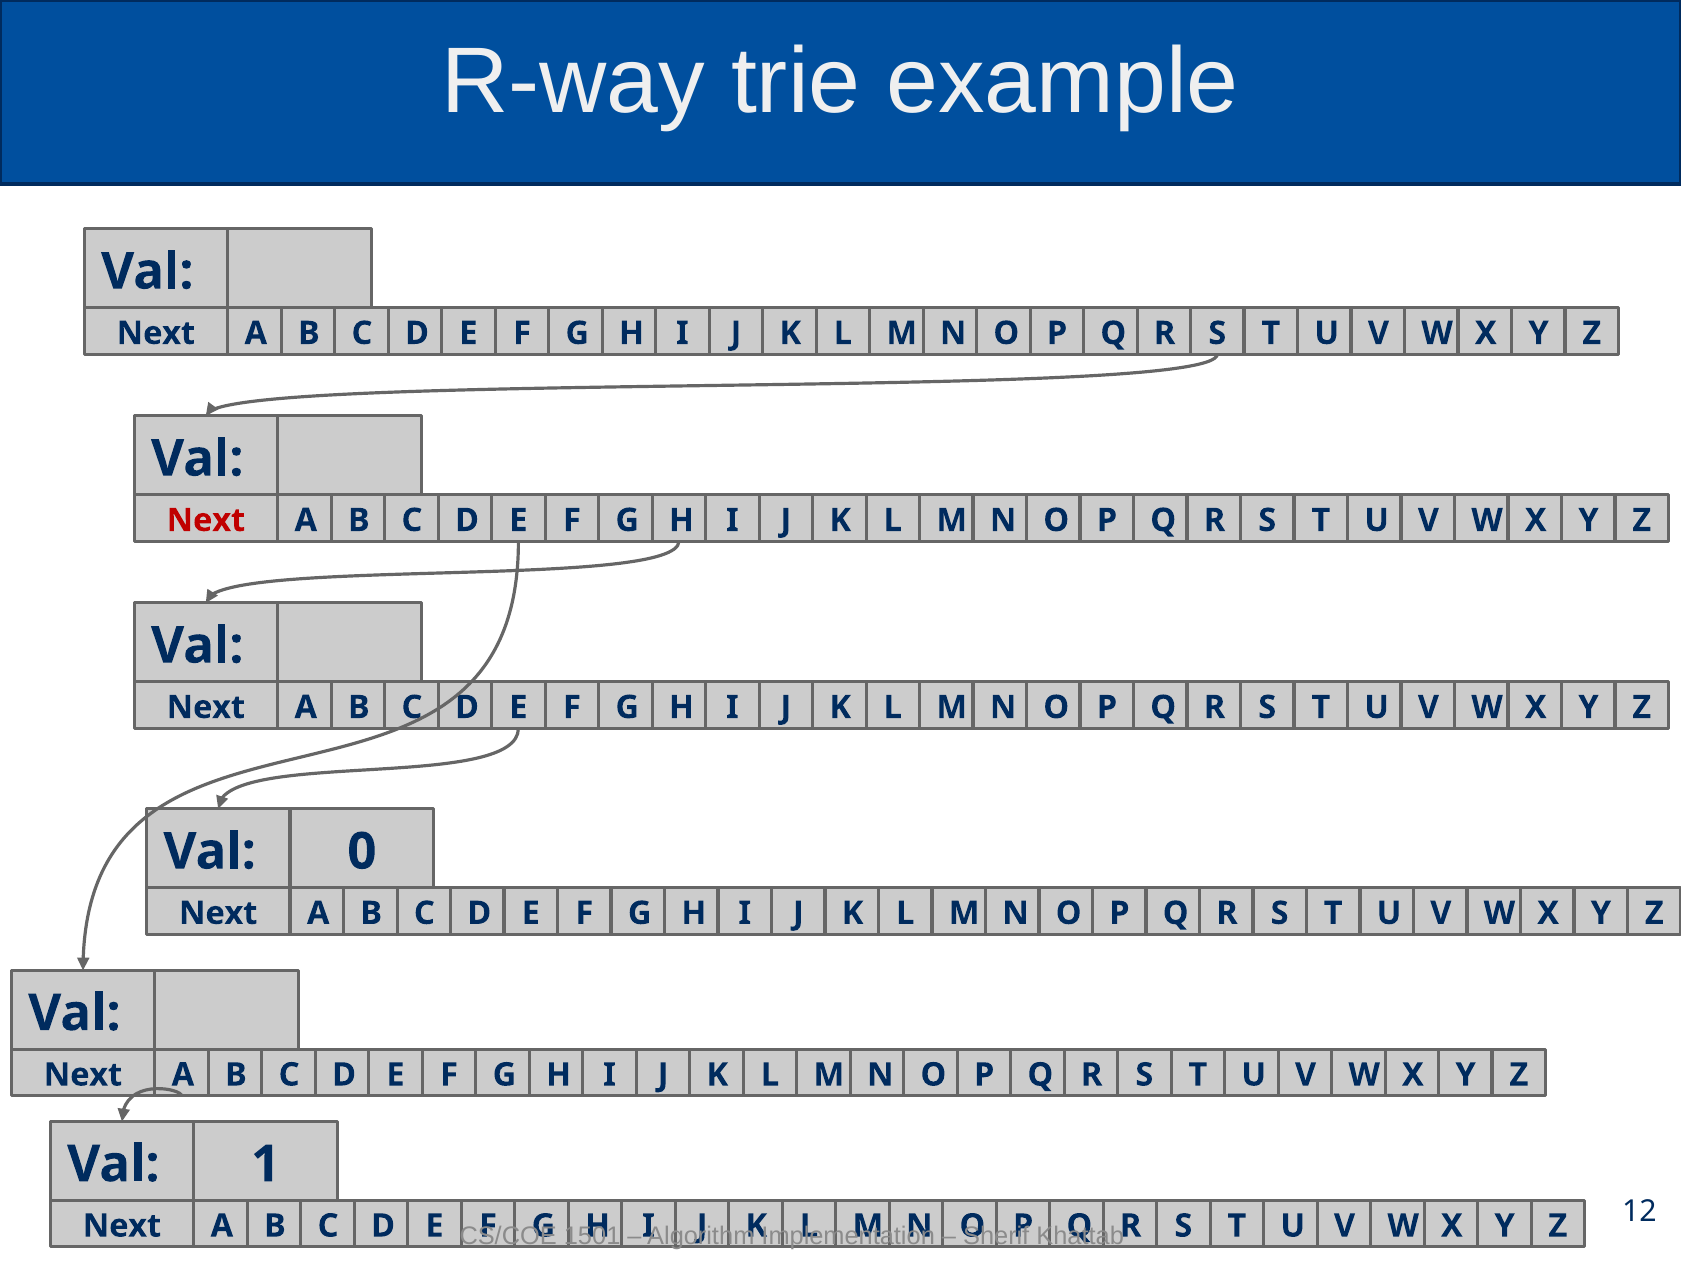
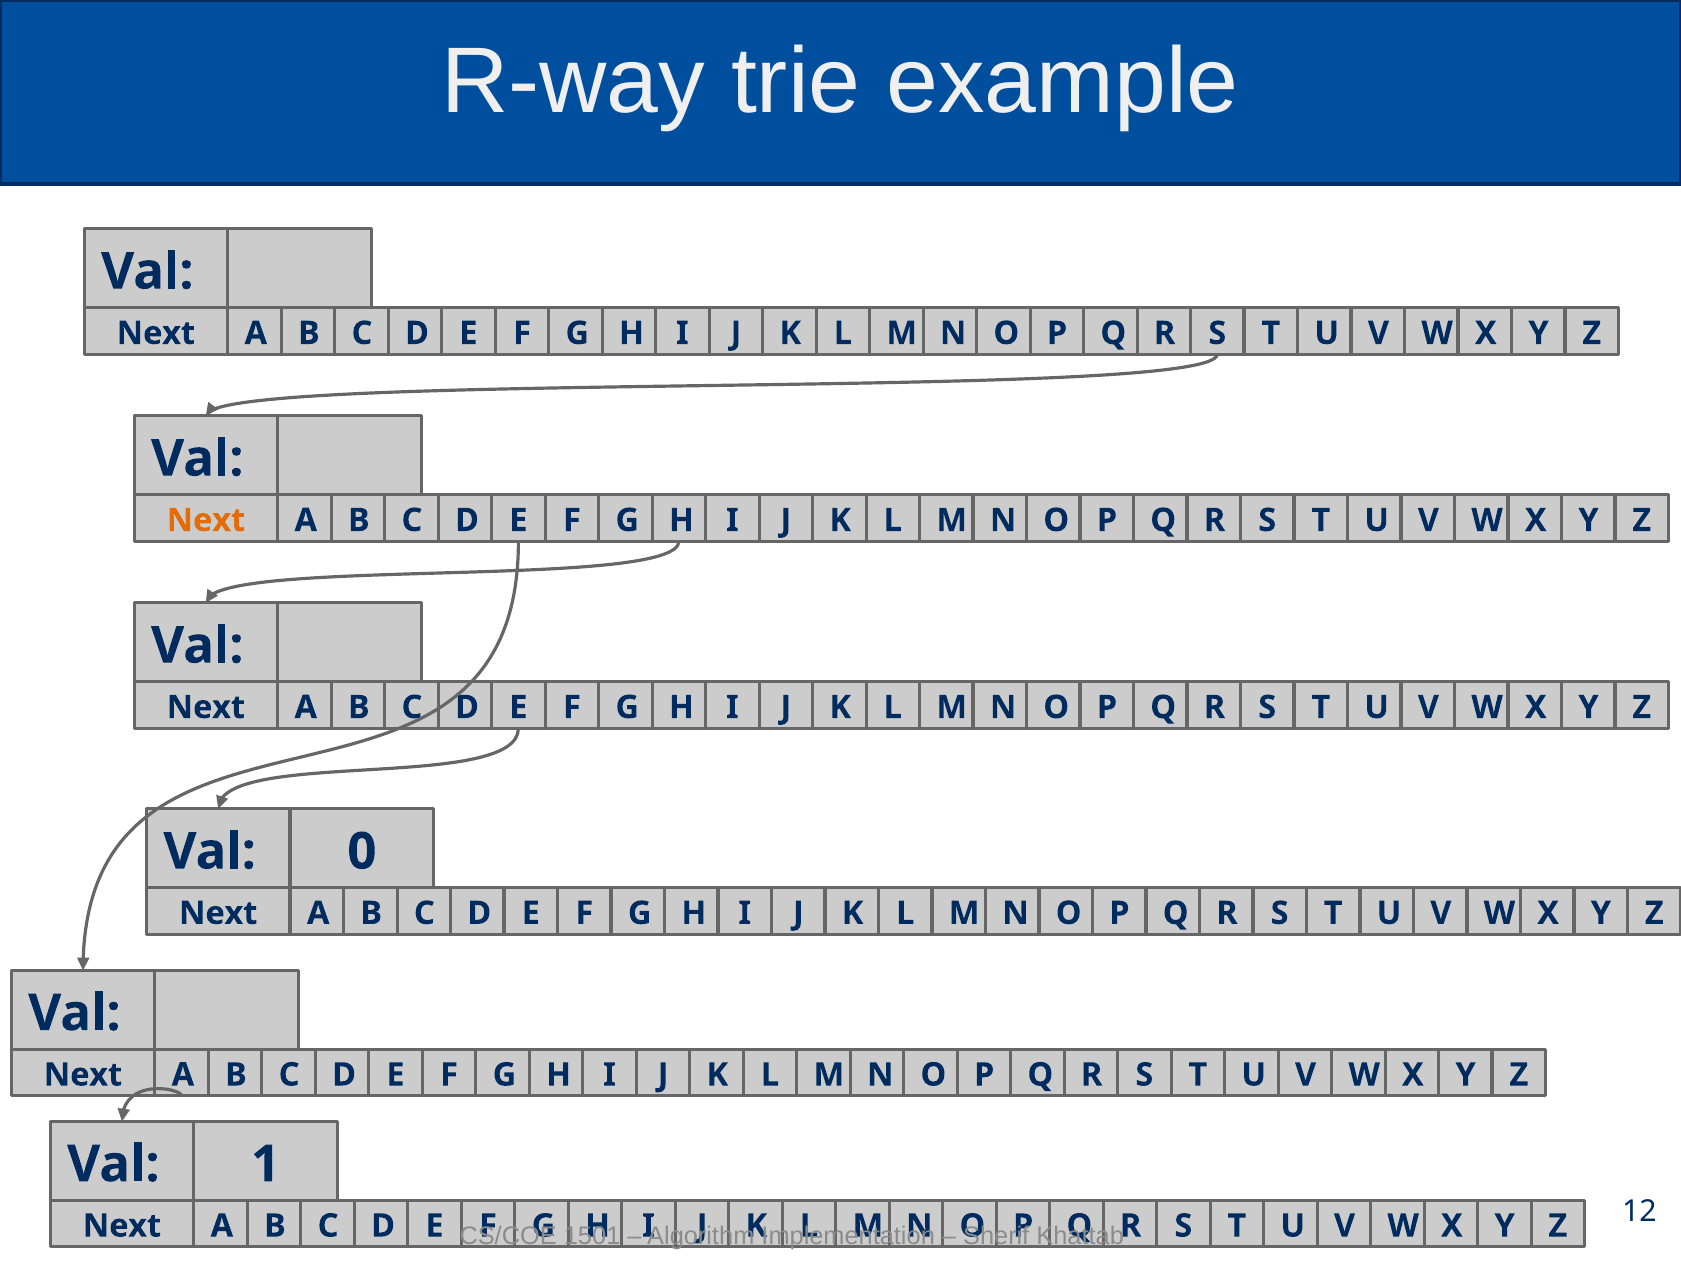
Next at (206, 521) colour: red -> orange
